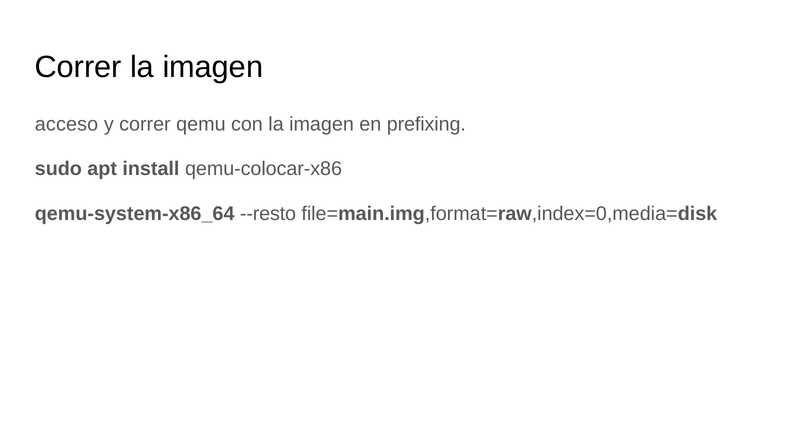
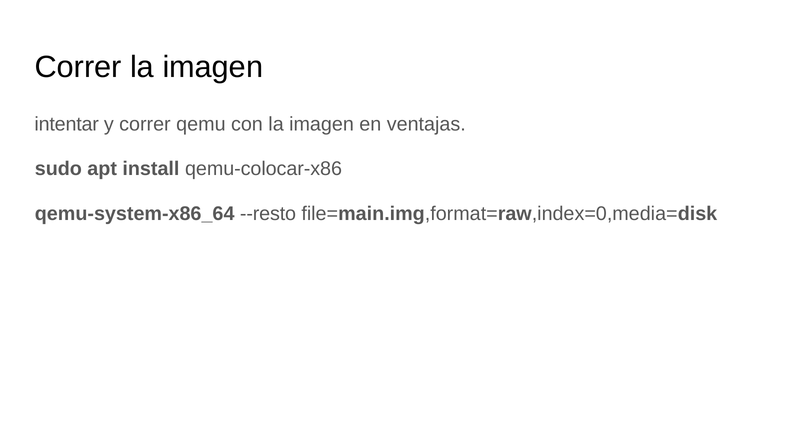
acceso: acceso -> intentar
prefixing: prefixing -> ventajas
